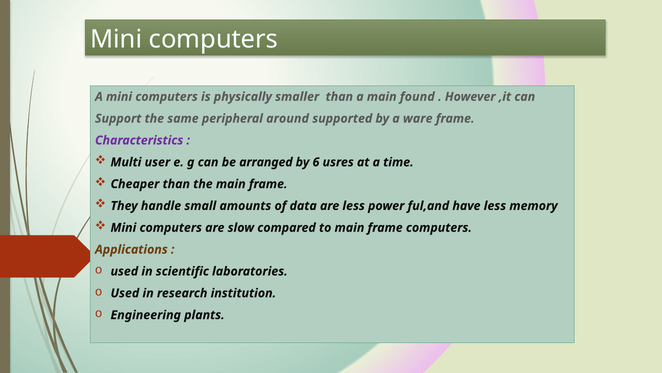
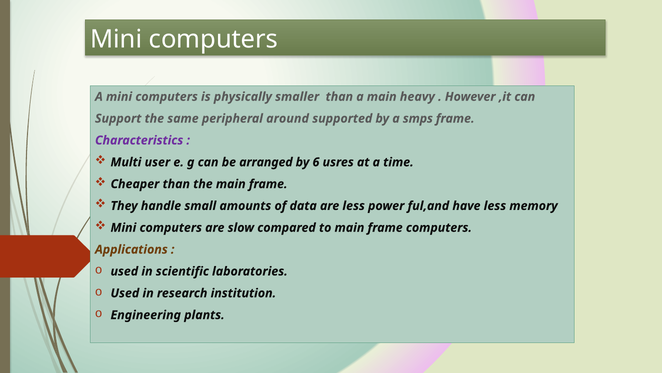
found: found -> heavy
ware: ware -> smps
